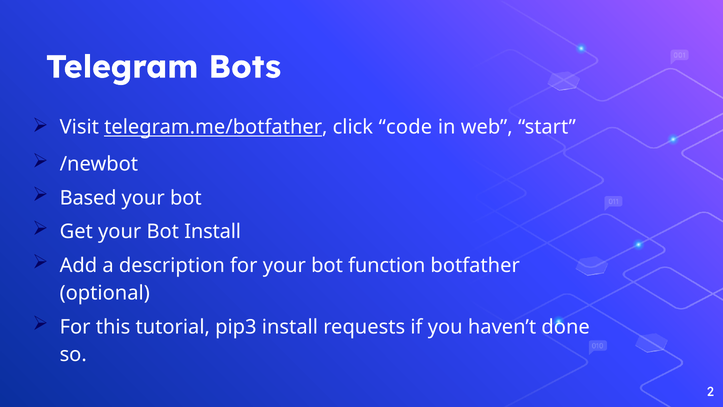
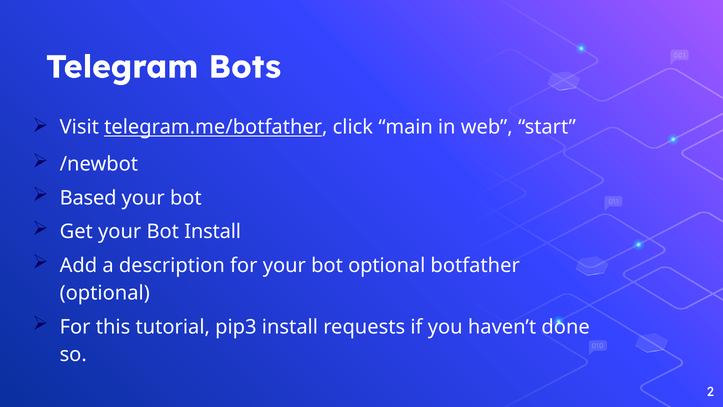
code: code -> main
bot function: function -> optional
